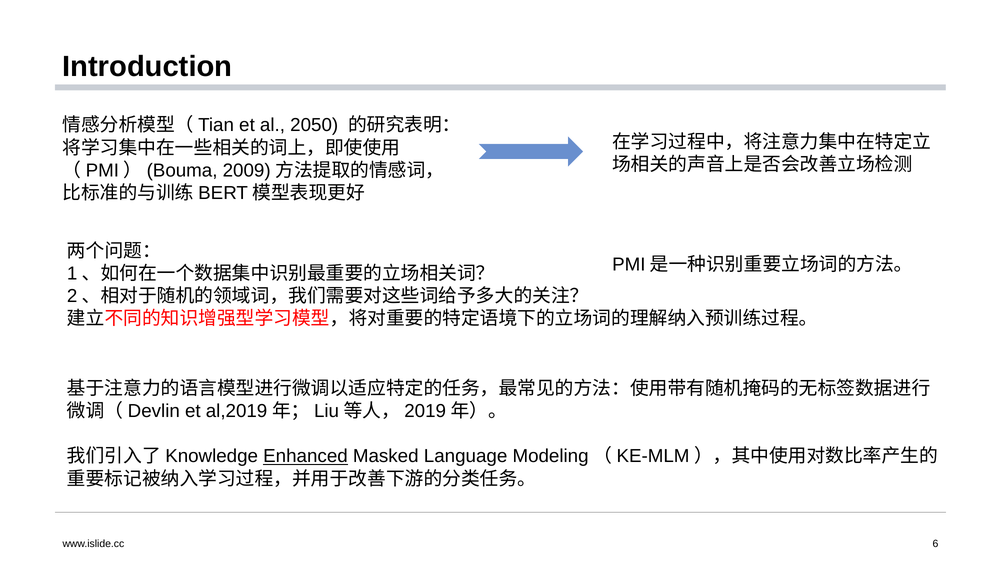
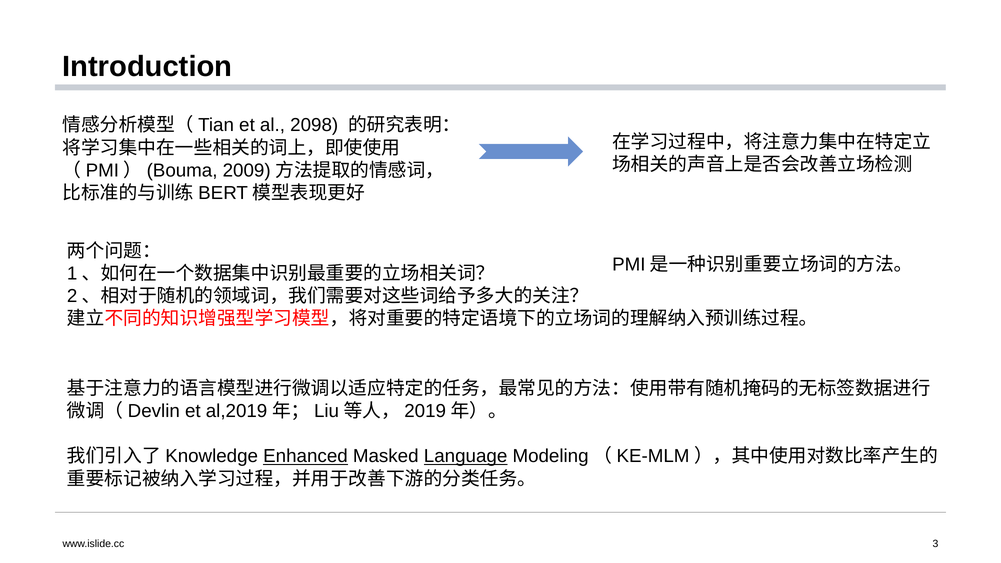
2050: 2050 -> 2098
Language underline: none -> present
6: 6 -> 3
